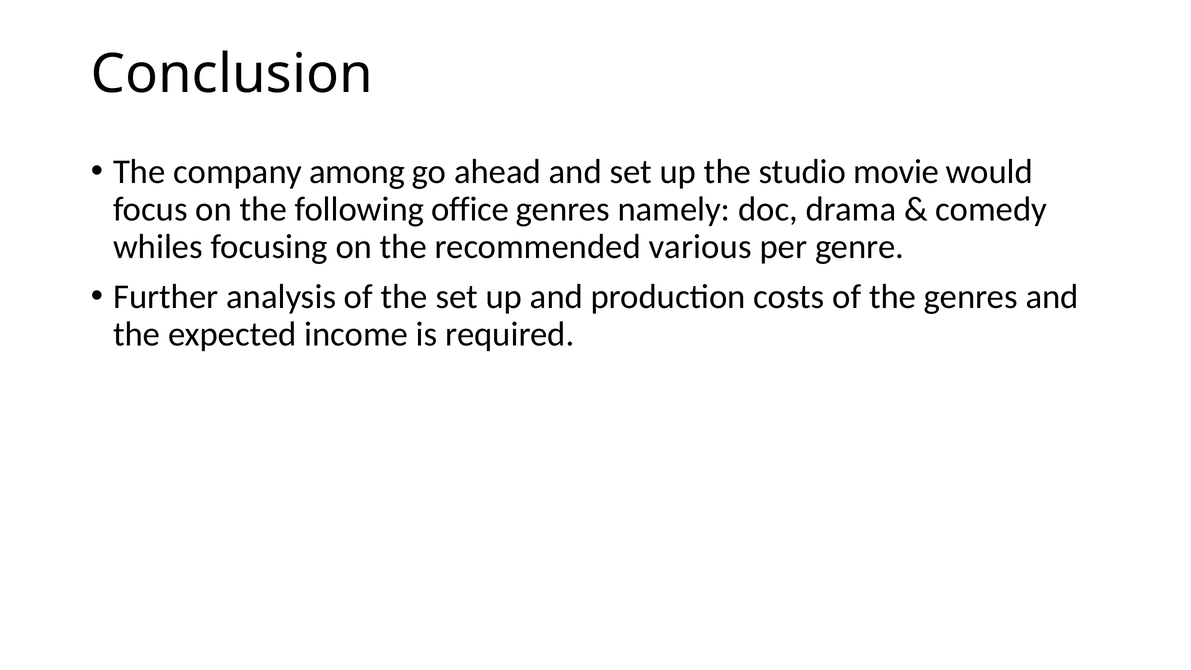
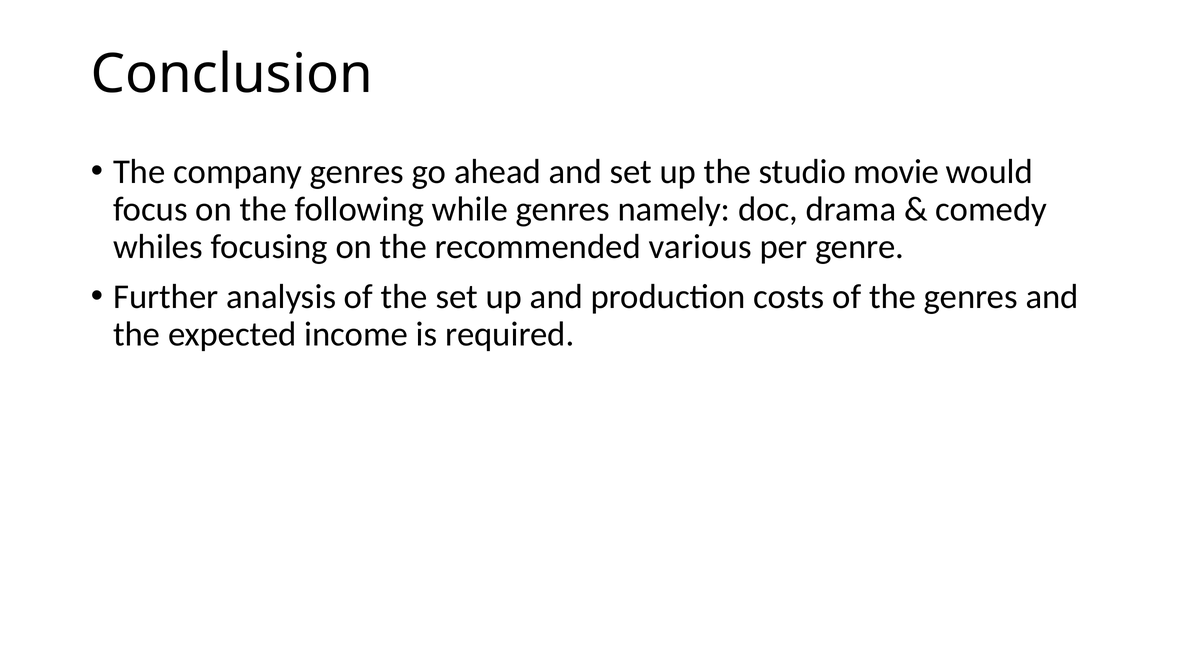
company among: among -> genres
office: office -> while
